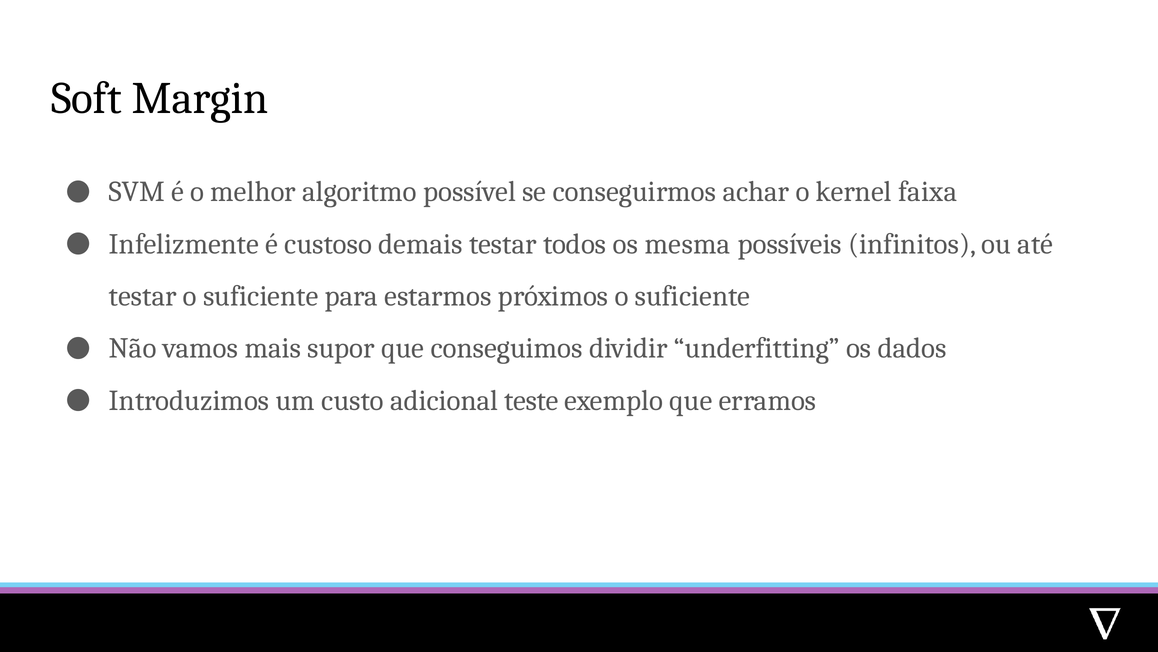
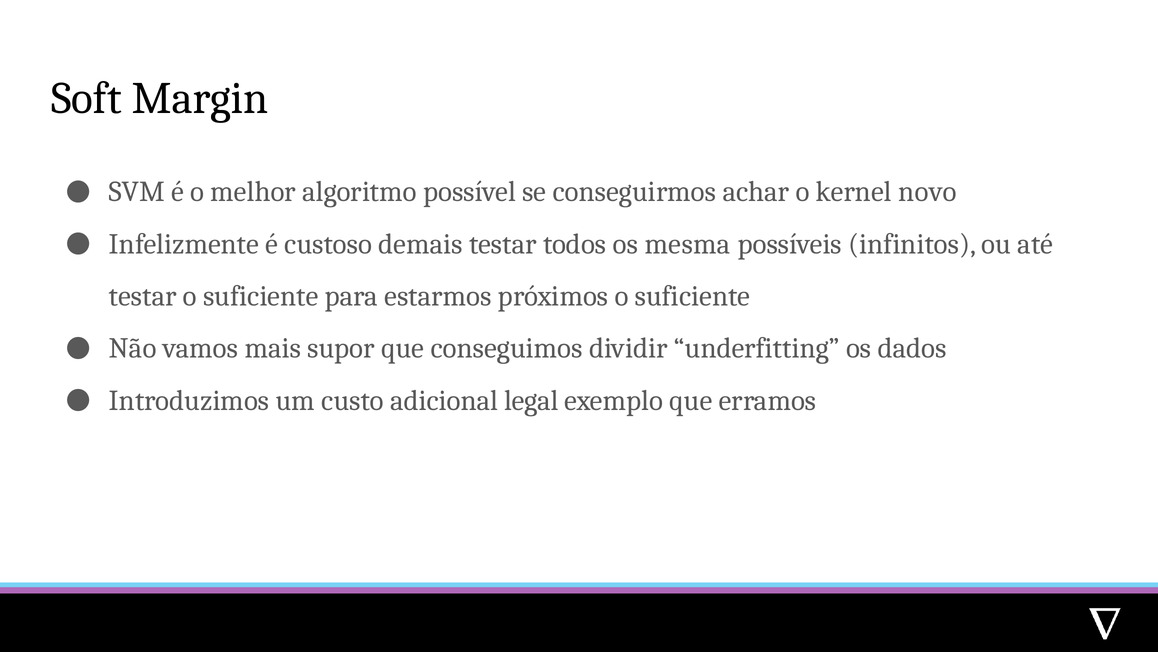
faixa: faixa -> novo
teste: teste -> legal
